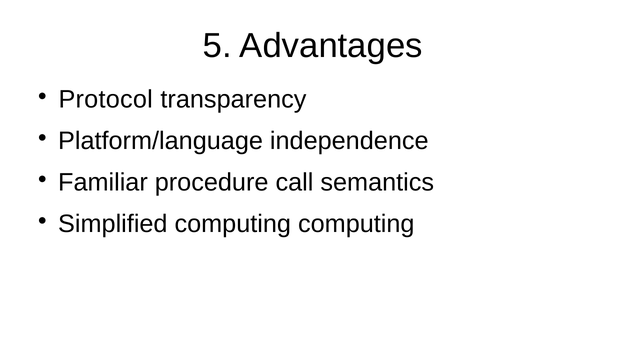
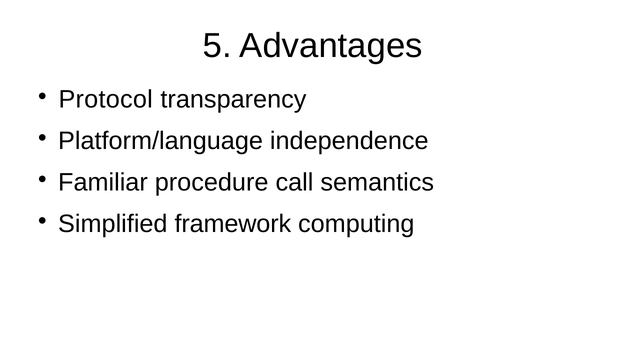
Simplified computing: computing -> framework
